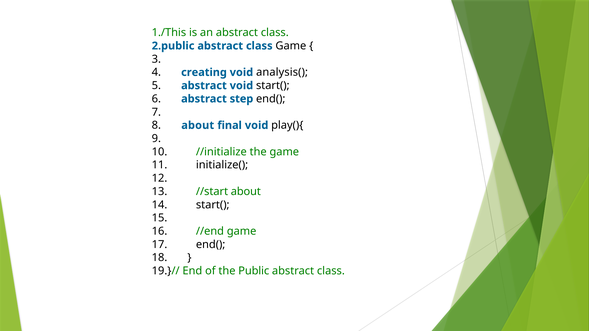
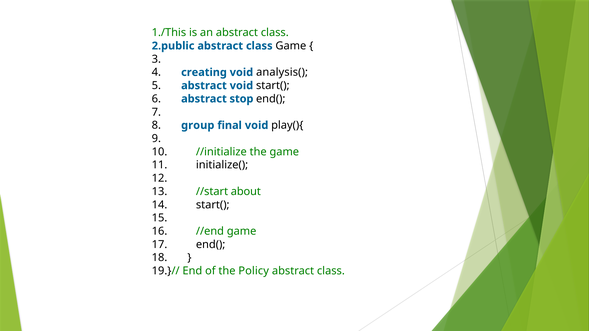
step: step -> stop
about at (198, 125): about -> group
Public: Public -> Policy
